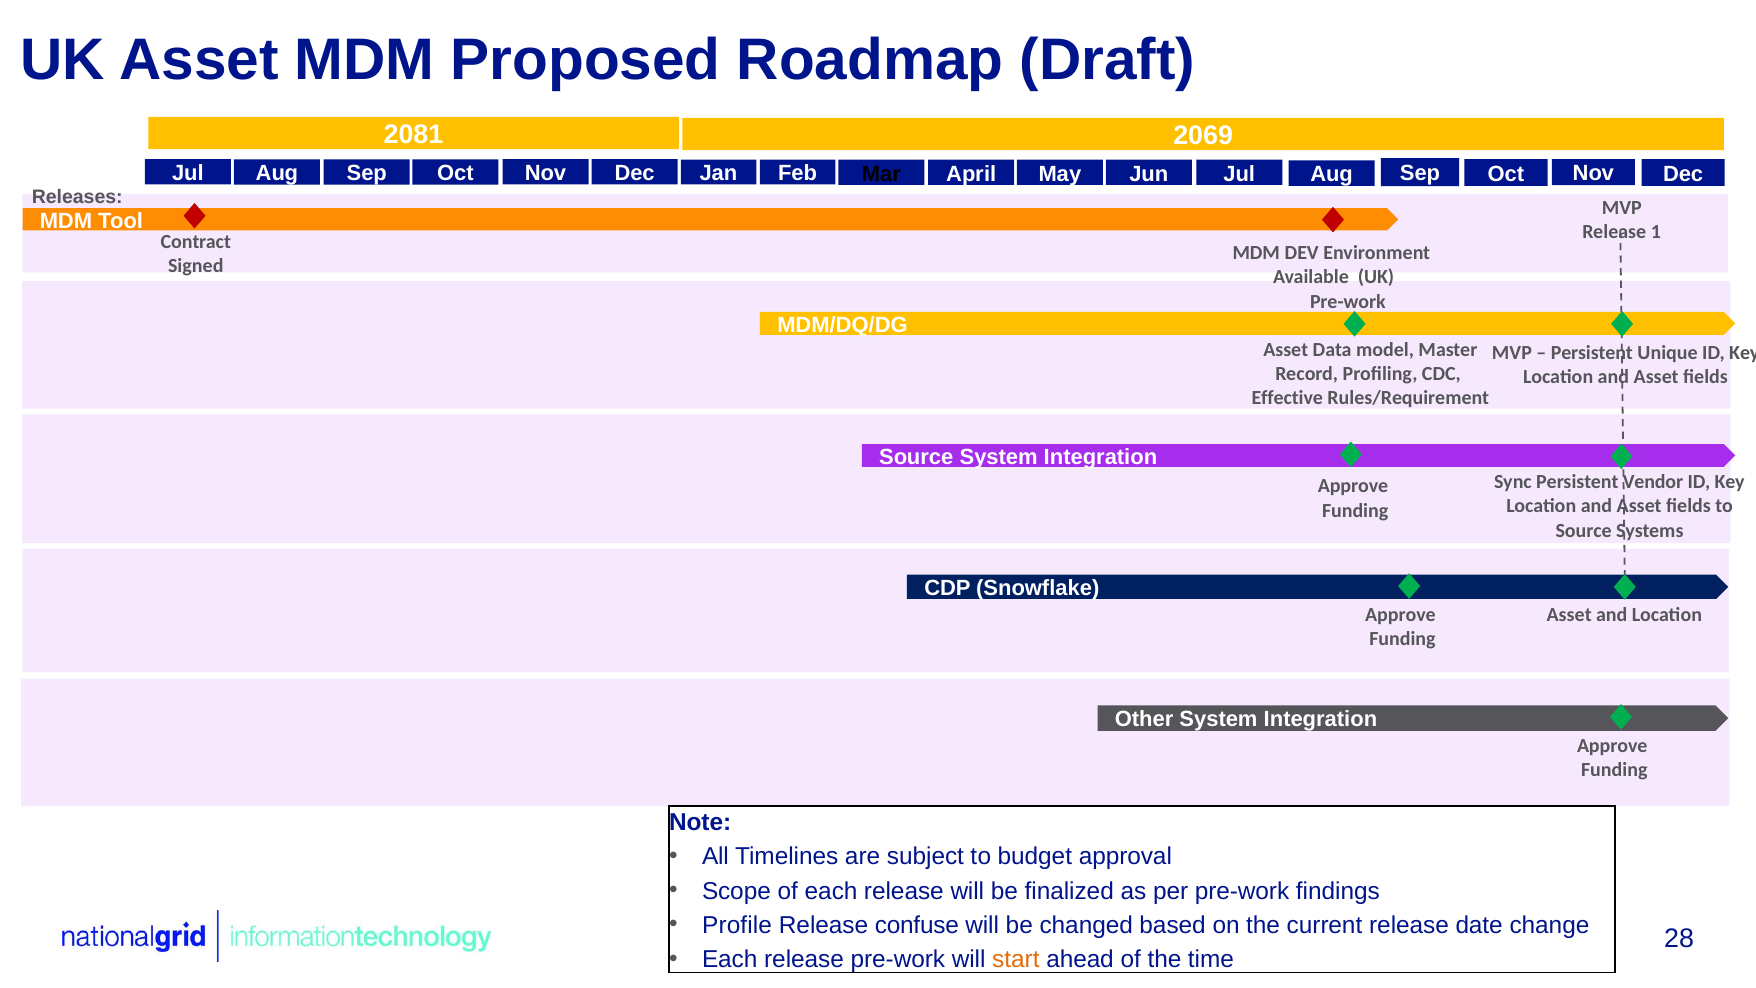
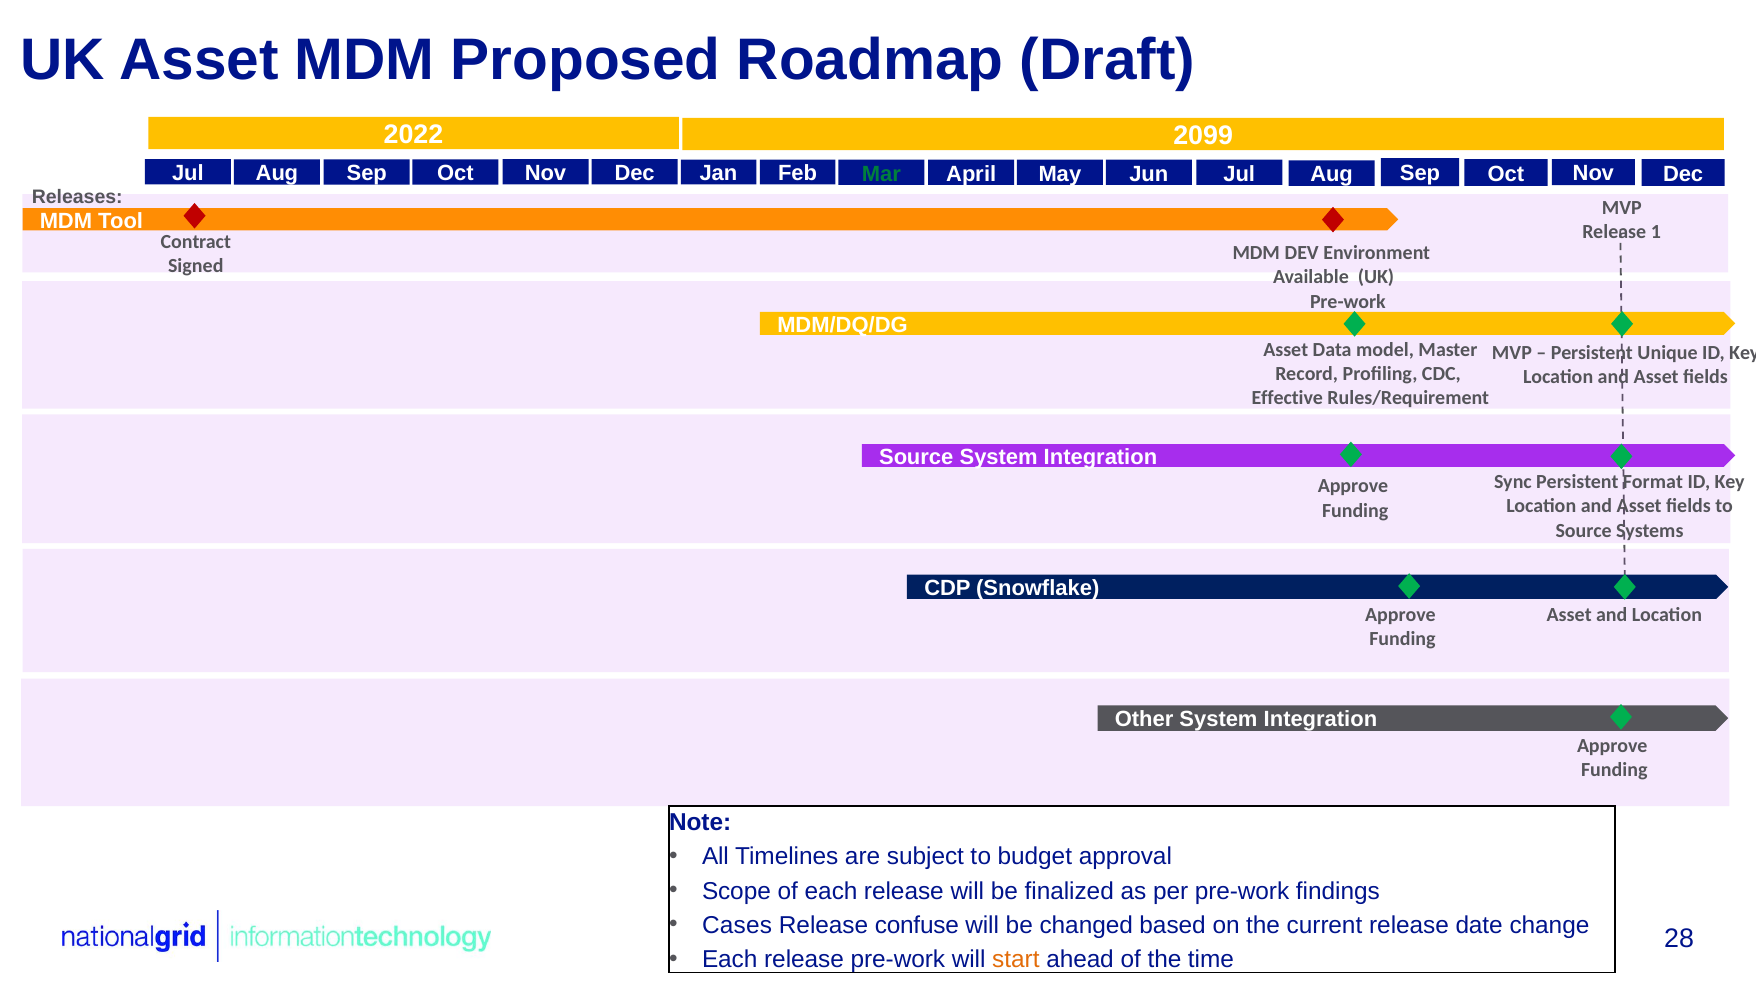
2081: 2081 -> 2022
2069: 2069 -> 2099
Mar colour: black -> green
Vendor: Vendor -> Format
Profile: Profile -> Cases
